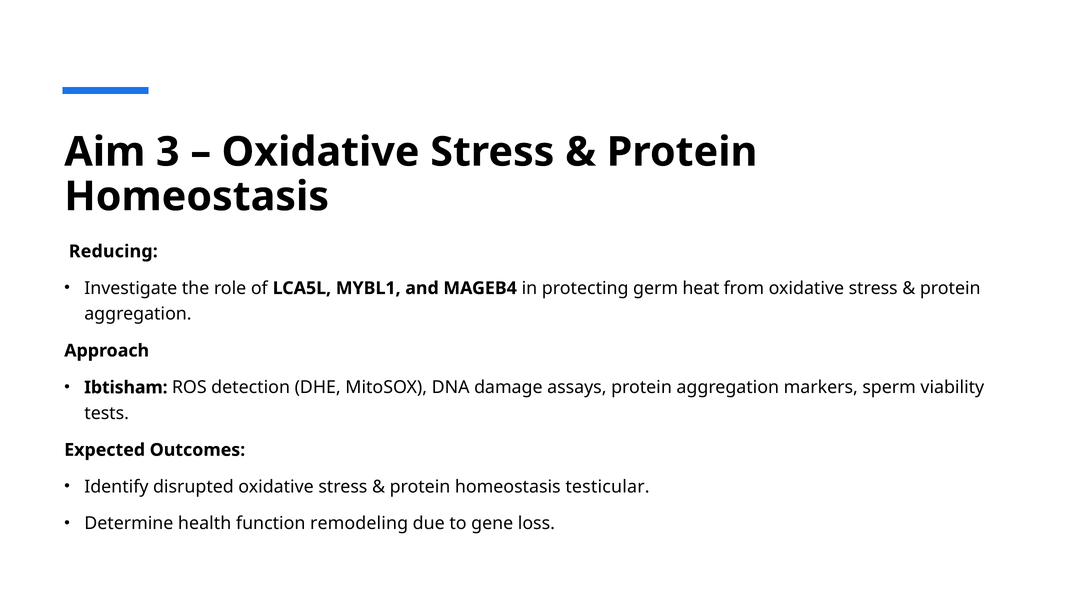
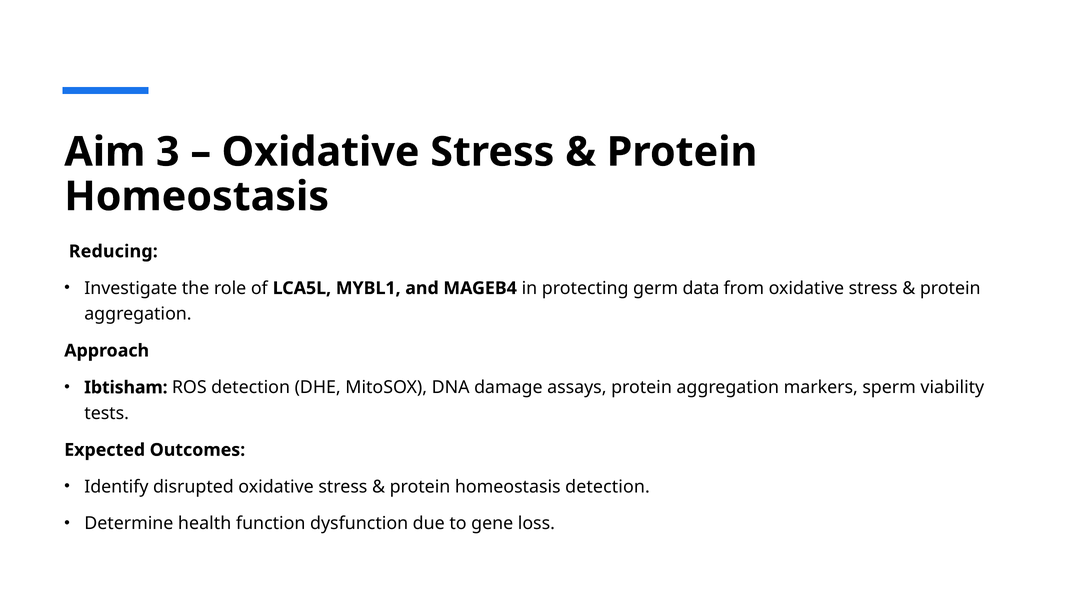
heat: heat -> data
homeostasis testicular: testicular -> detection
remodeling: remodeling -> dysfunction
